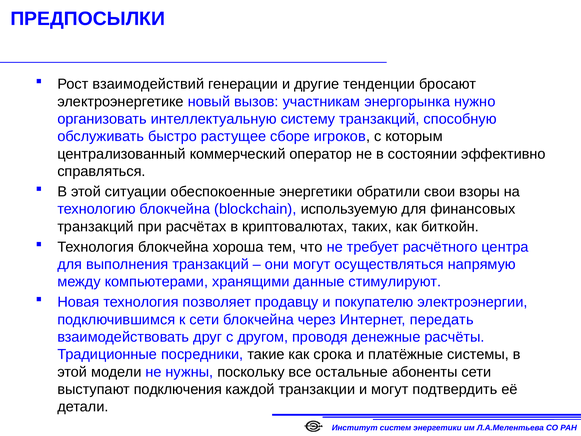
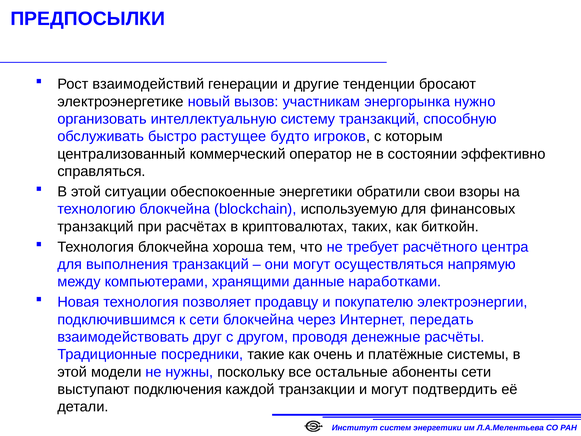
сборе: сборе -> будто
стимулируют: стимулируют -> наработками
срока: срока -> очень
